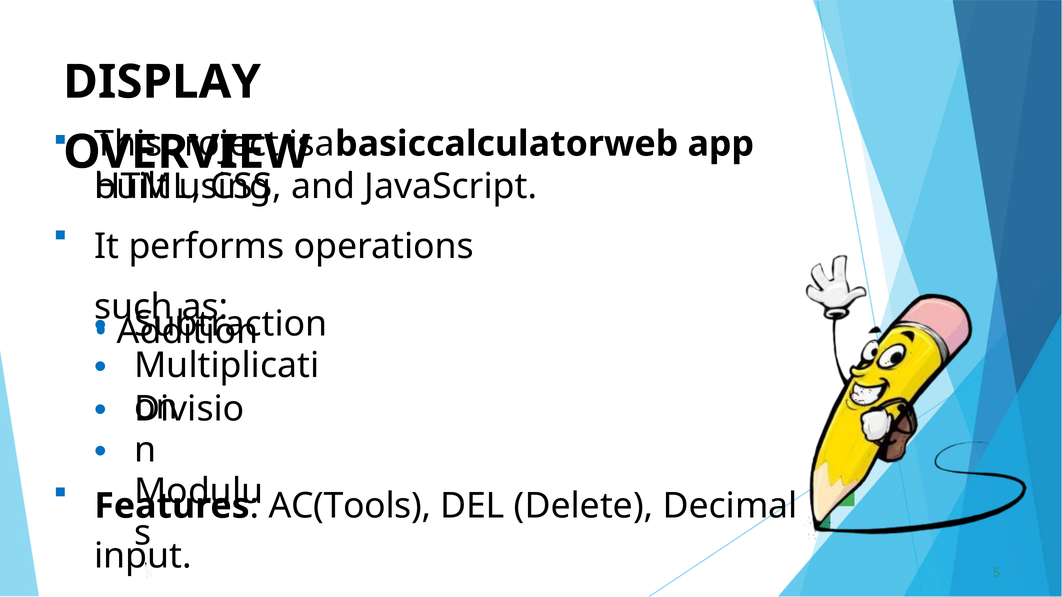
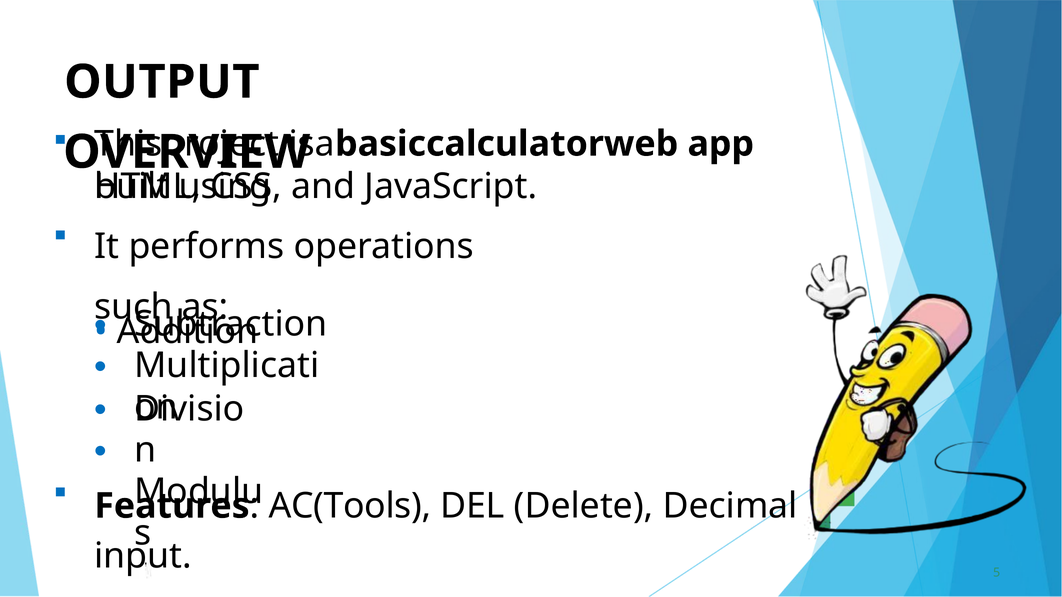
DISPLAY: DISPLAY -> OUTPUT
